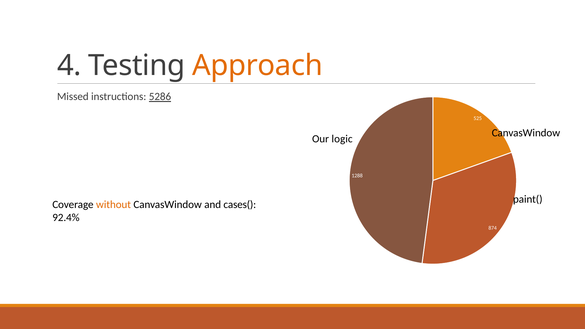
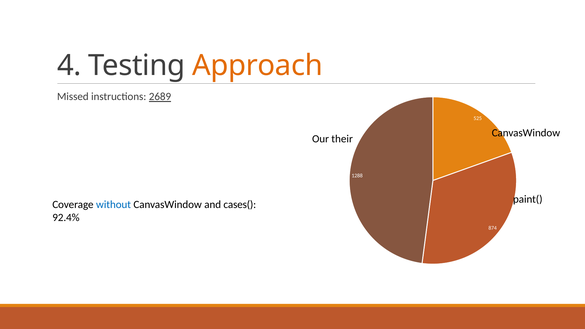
5286: 5286 -> 2689
logic: logic -> their
without colour: orange -> blue
